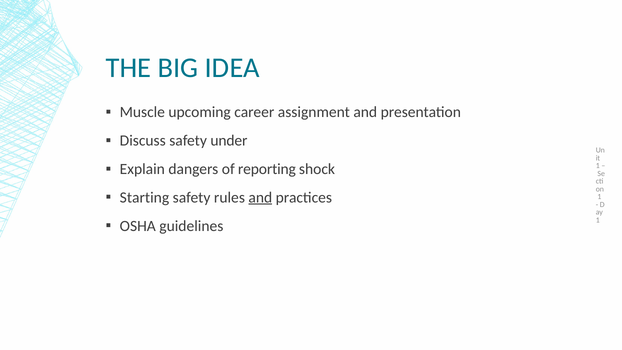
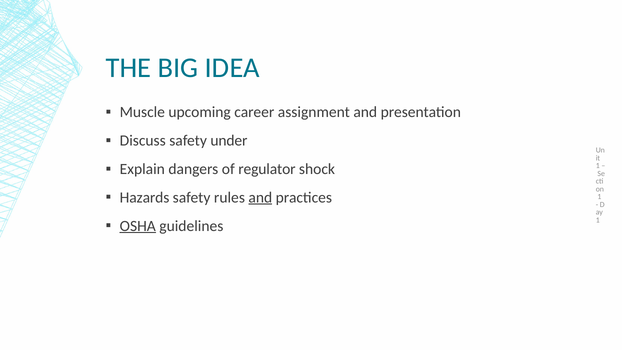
reporting: reporting -> regulator
Starting: Starting -> Hazards
OSHA underline: none -> present
